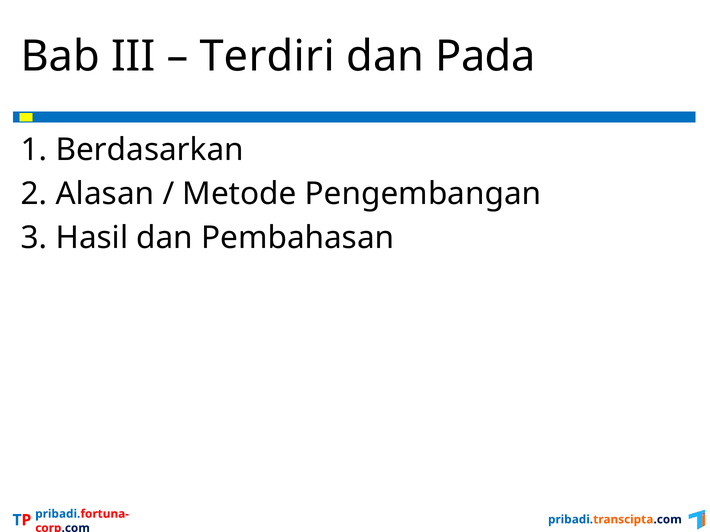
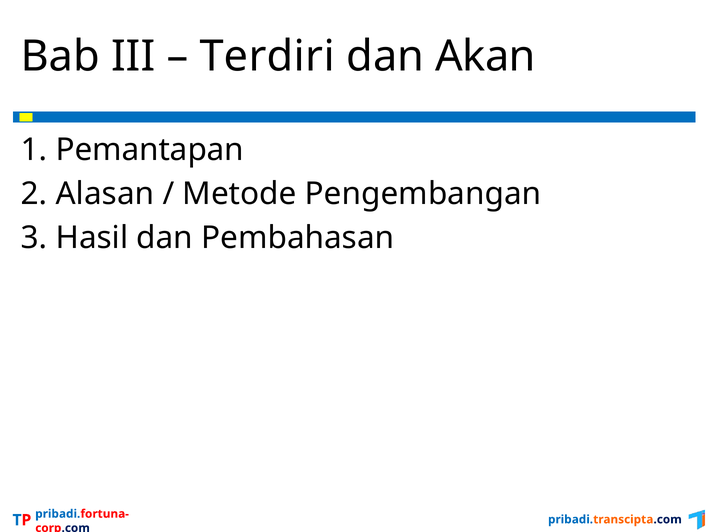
Pada: Pada -> Akan
Berdasarkan: Berdasarkan -> Pemantapan
